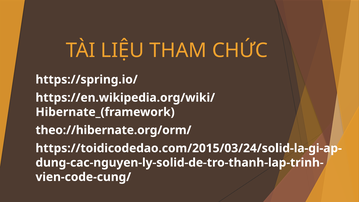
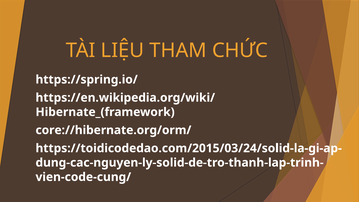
theo://hibernate.org/orm/: theo://hibernate.org/orm/ -> core://hibernate.org/orm/
